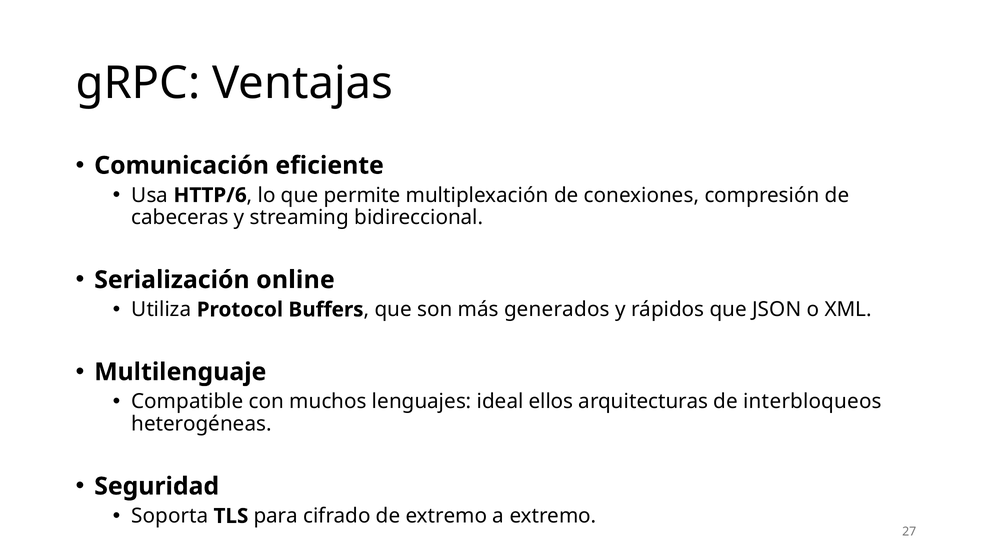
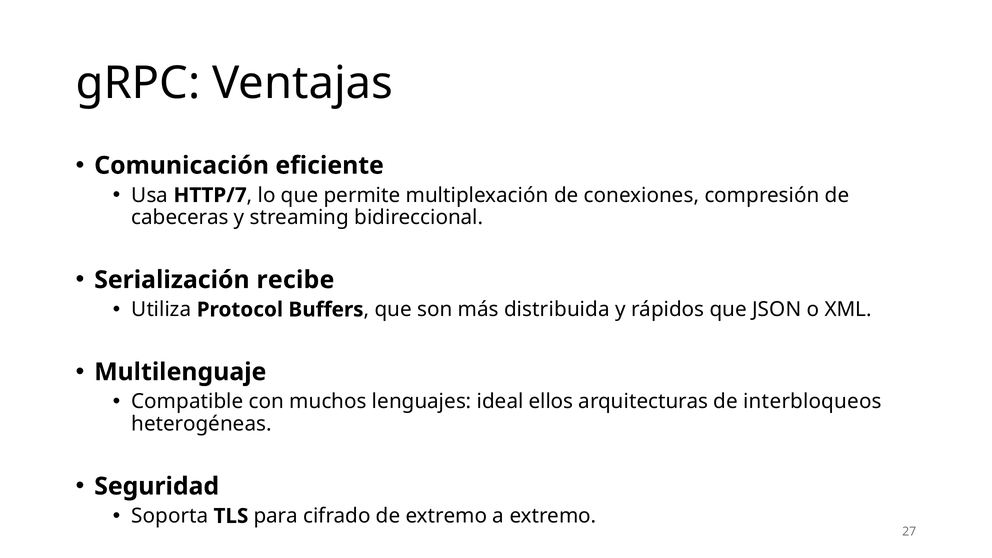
HTTP/6: HTTP/6 -> HTTP/7
online: online -> recibe
generados: generados -> distribuida
